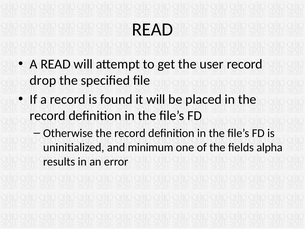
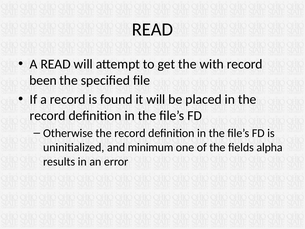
user: user -> with
drop: drop -> been
